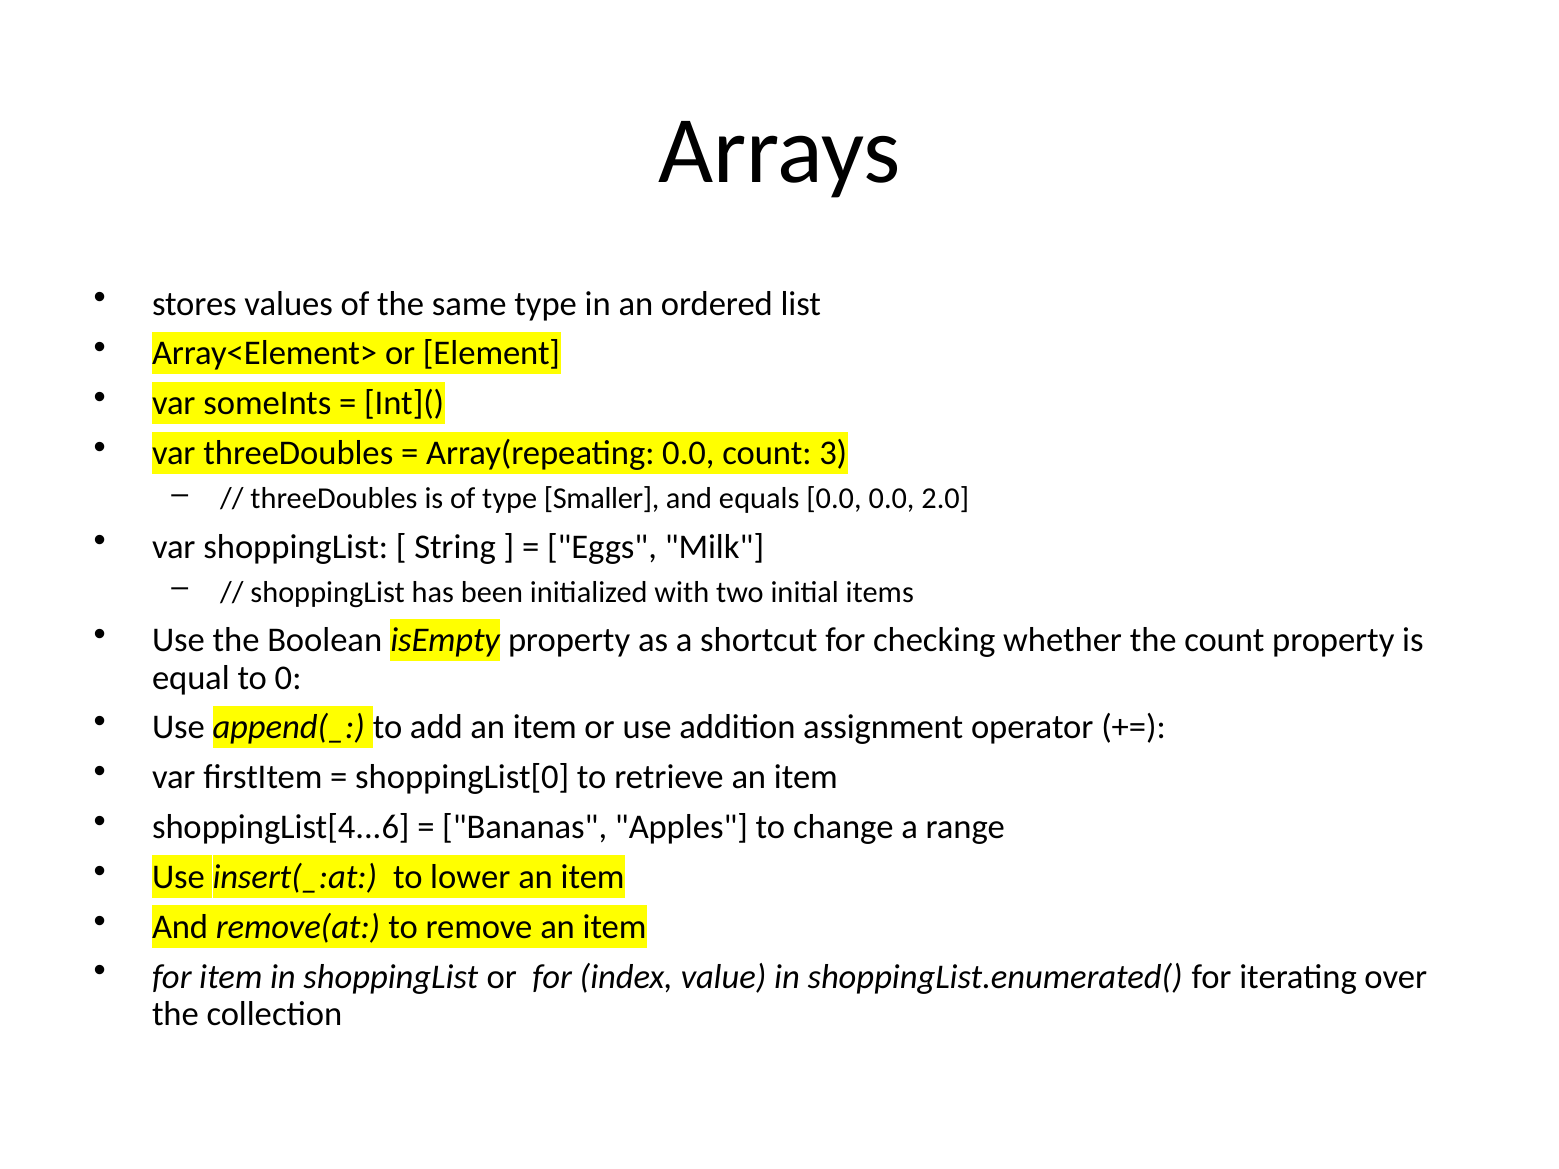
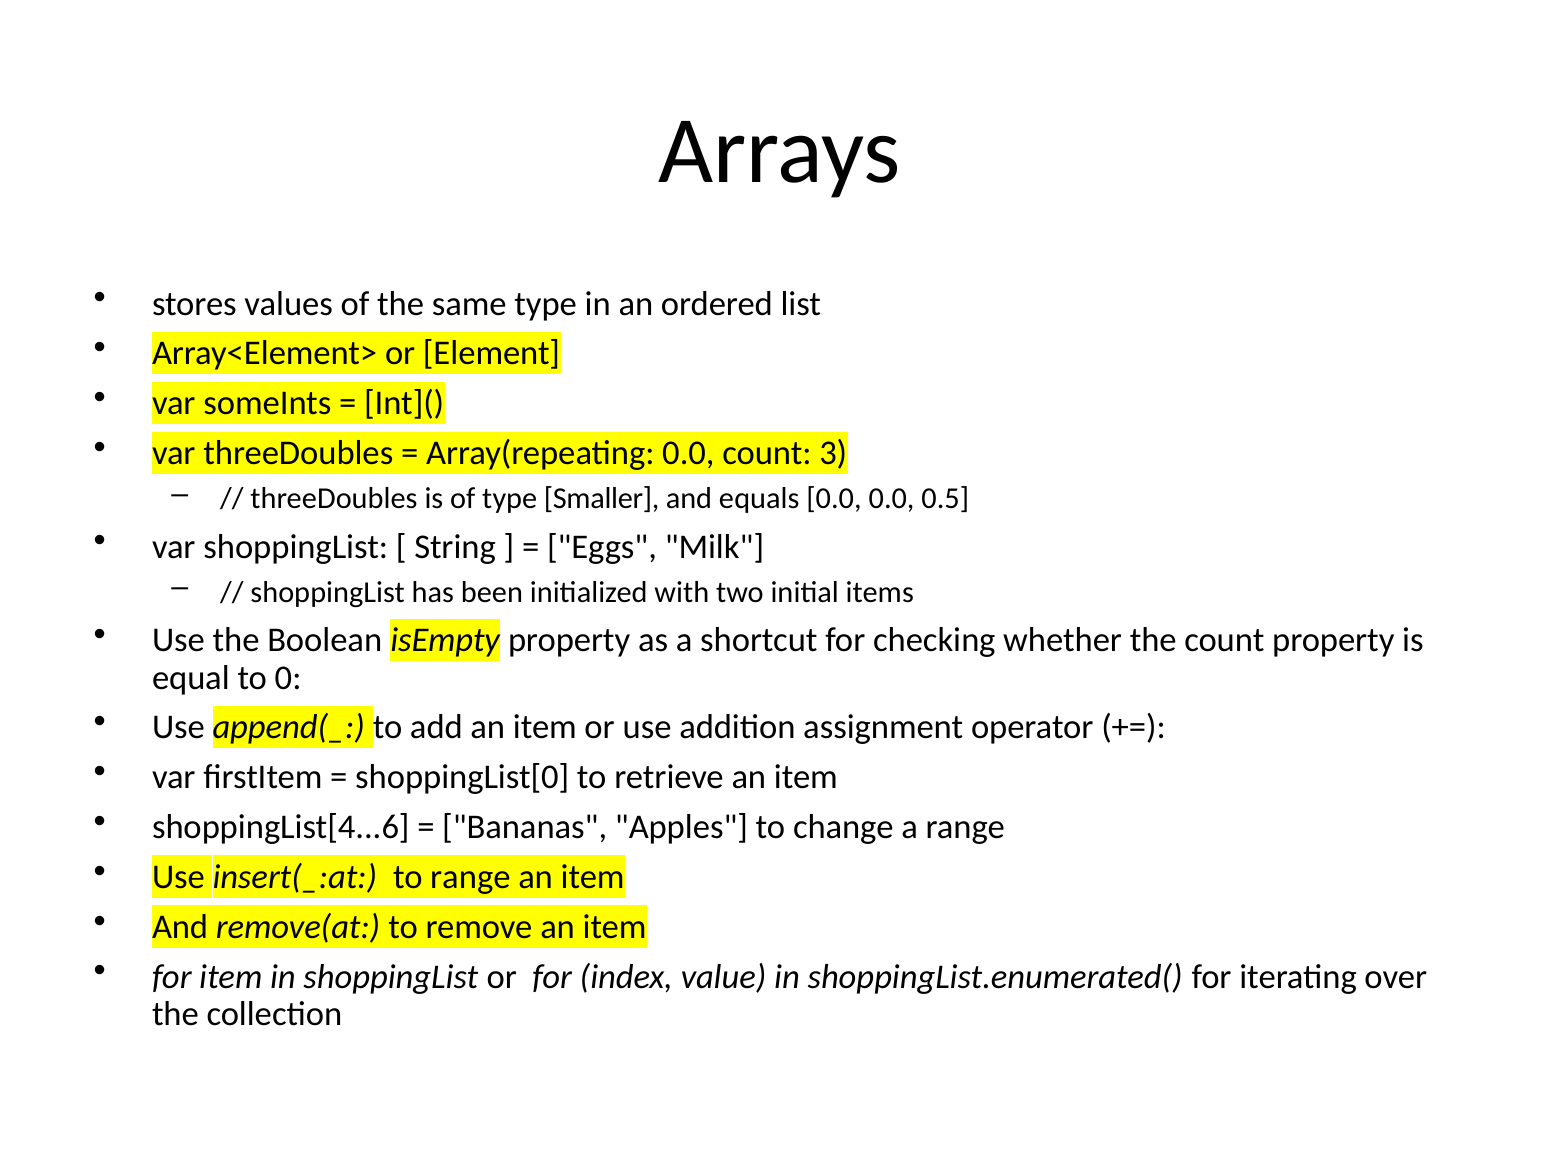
2.0: 2.0 -> 0.5
to lower: lower -> range
